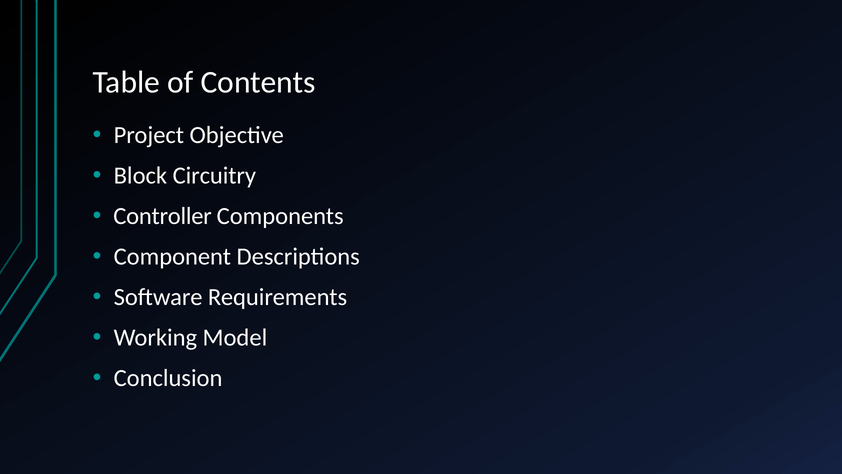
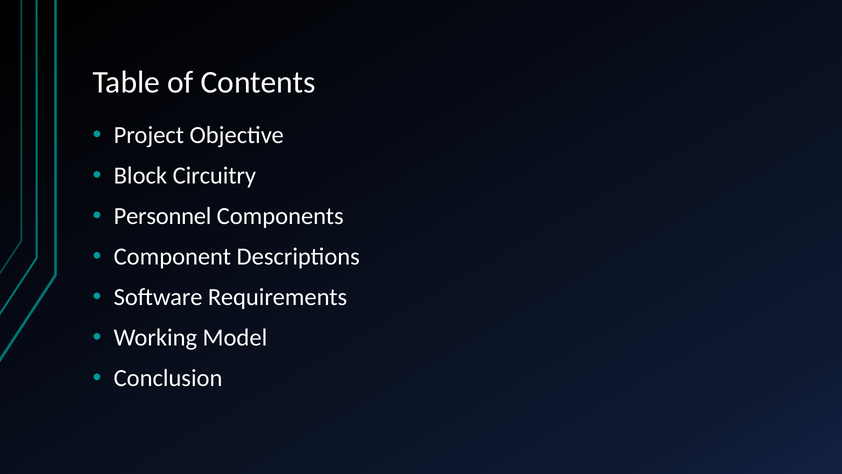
Controller: Controller -> Personnel
